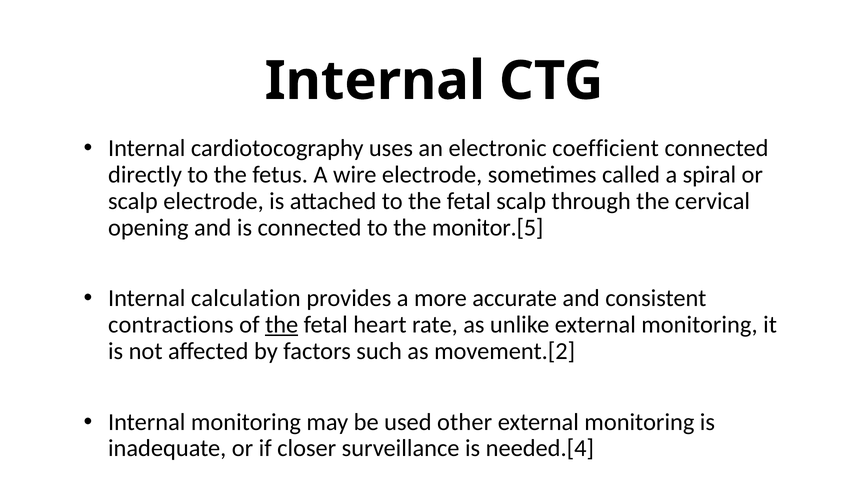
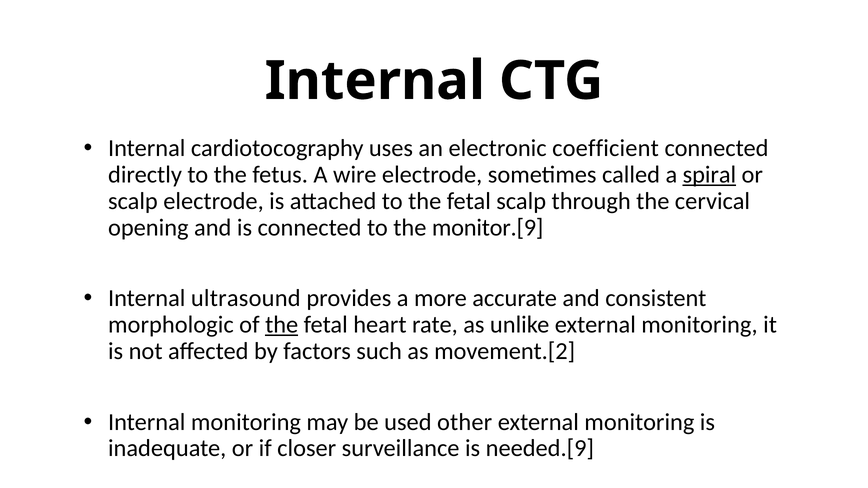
spiral underline: none -> present
monitor.[5: monitor.[5 -> monitor.[9
calculation: calculation -> ultrasound
contractions: contractions -> morphologic
needed.[4: needed.[4 -> needed.[9
